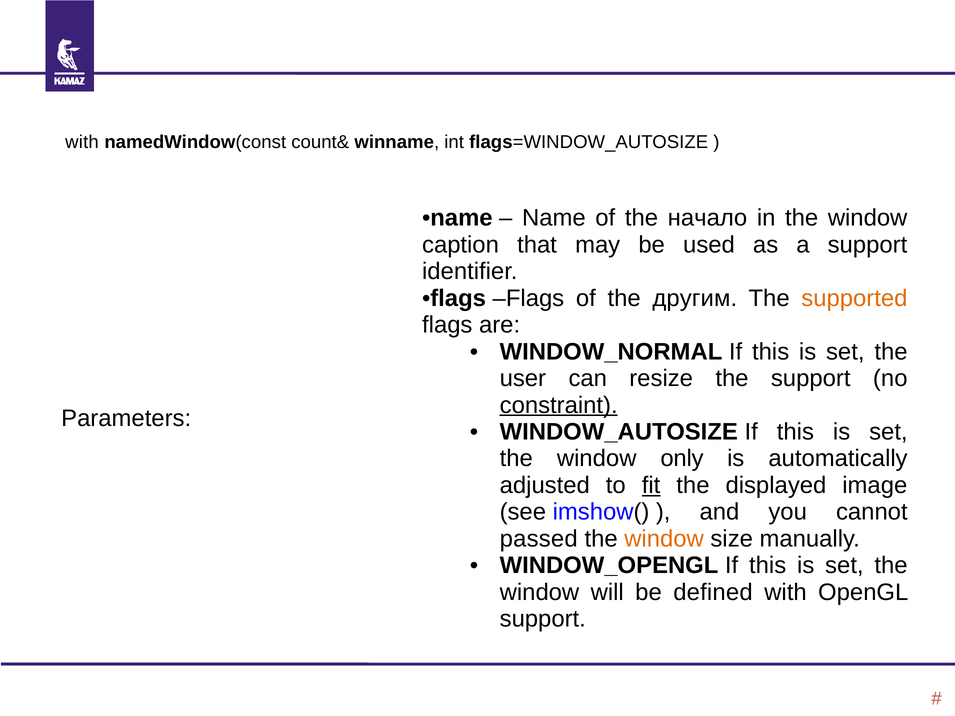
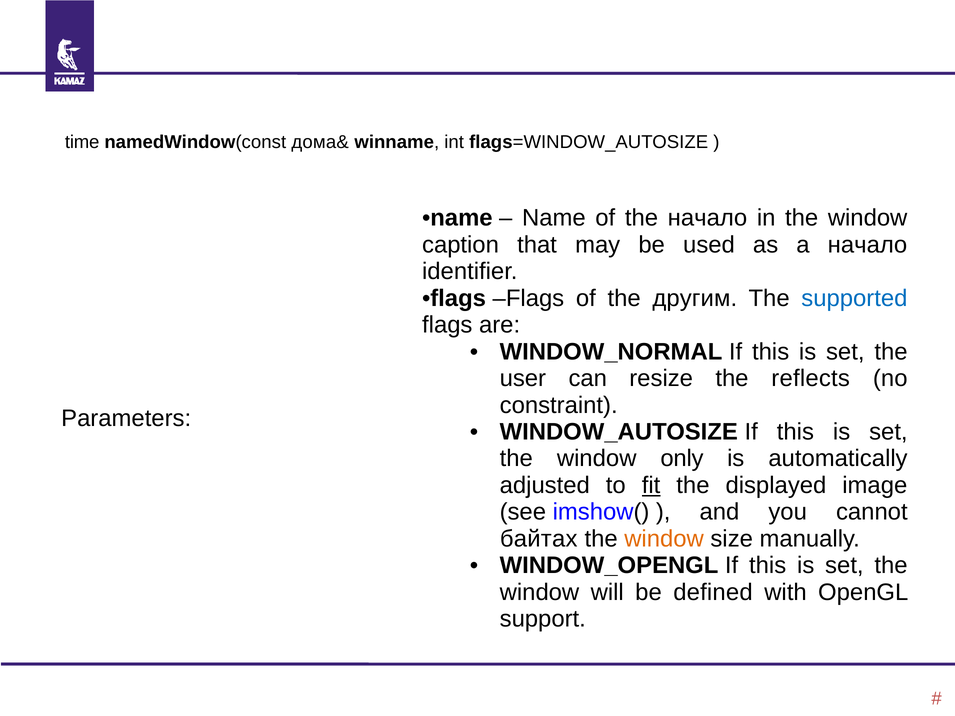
with at (82, 142): with -> time
count&: count& -> дома&
a support: support -> начало
supported colour: orange -> blue
the support: support -> reflects
constraint underline: present -> none
passed: passed -> байтах
